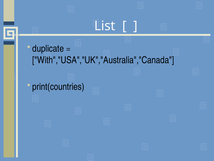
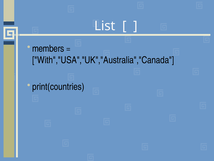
duplicate: duplicate -> members
